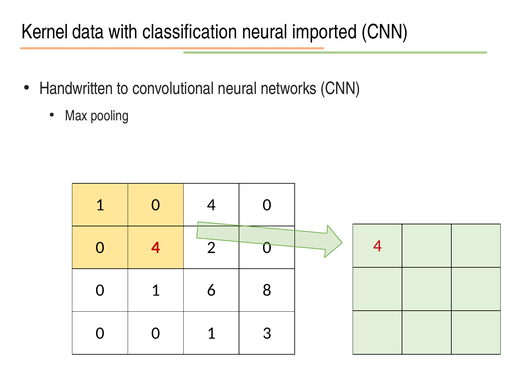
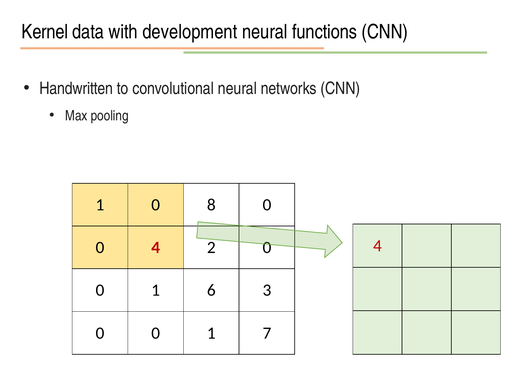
classification: classification -> development
imported: imported -> functions
1 0 4: 4 -> 8
8: 8 -> 3
3: 3 -> 7
